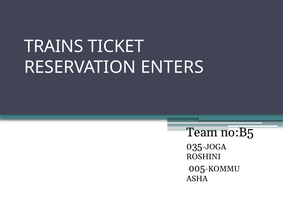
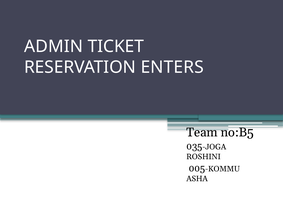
TRAINS: TRAINS -> ADMIN
